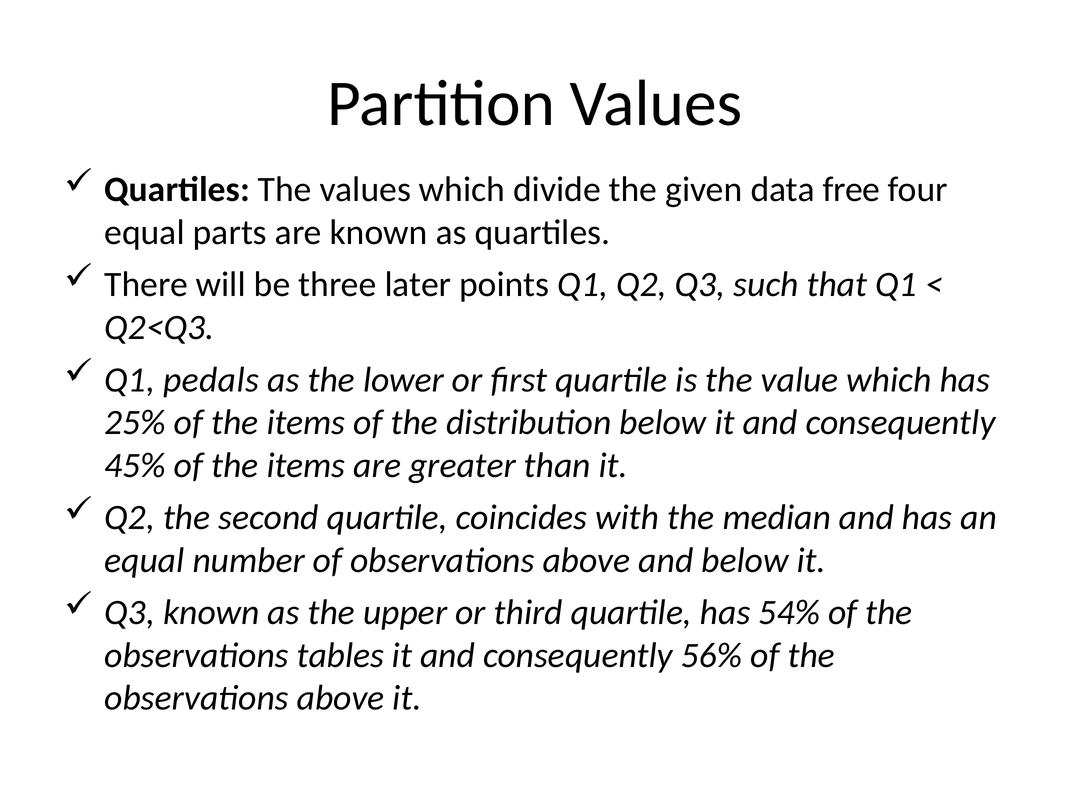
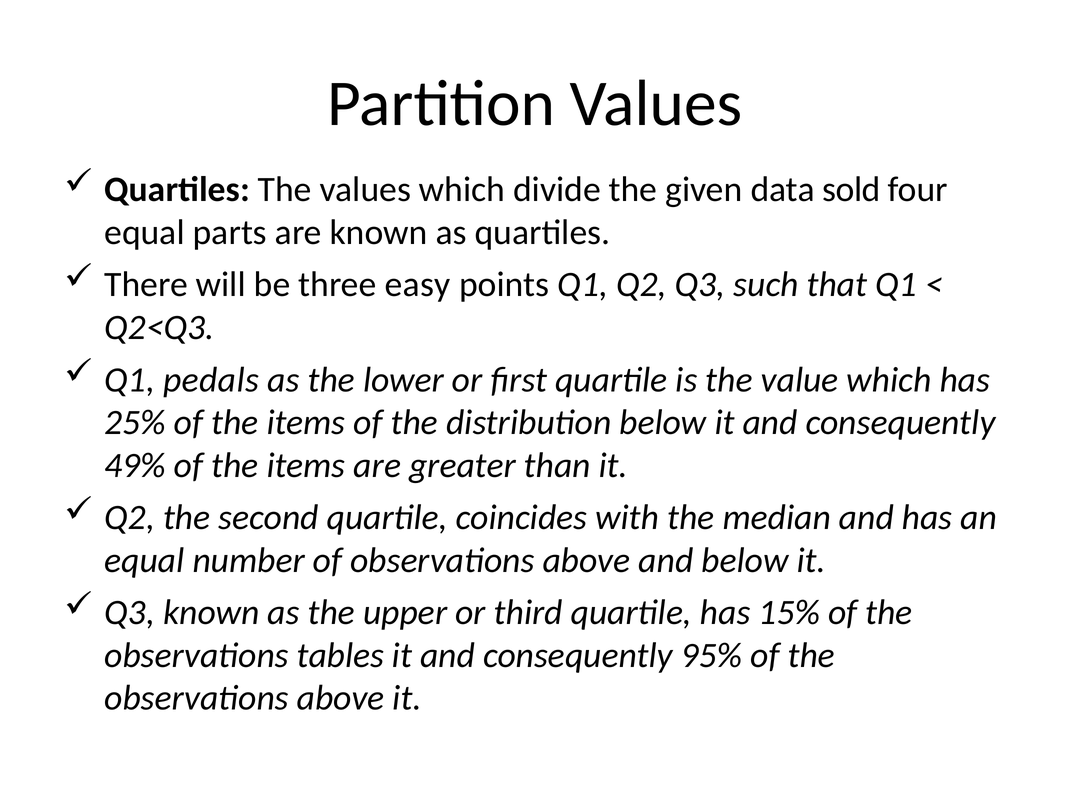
free: free -> sold
later: later -> easy
45%: 45% -> 49%
54%: 54% -> 15%
56%: 56% -> 95%
